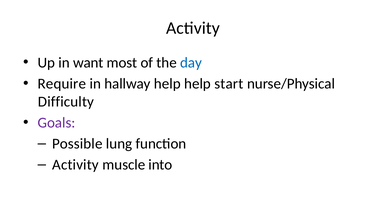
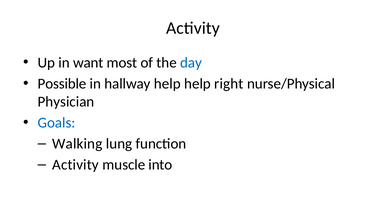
Require: Require -> Possible
start: start -> right
Difficulty: Difficulty -> Physician
Goals colour: purple -> blue
Possible: Possible -> Walking
